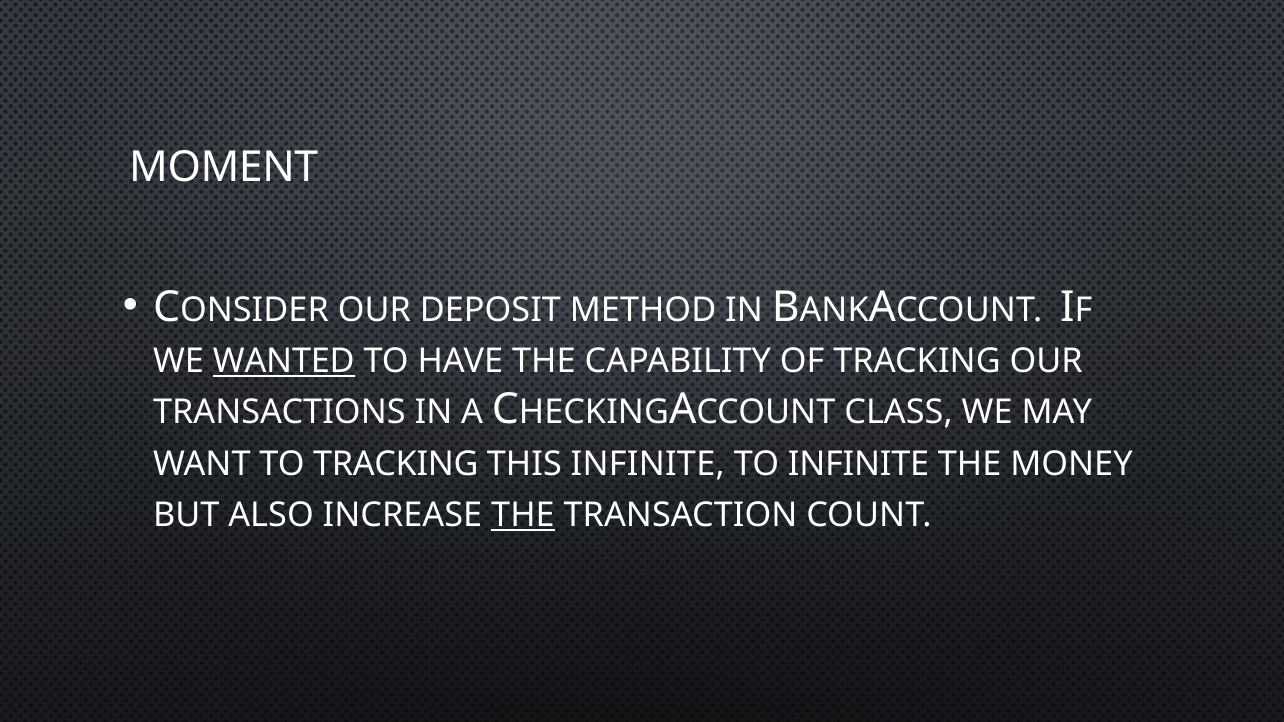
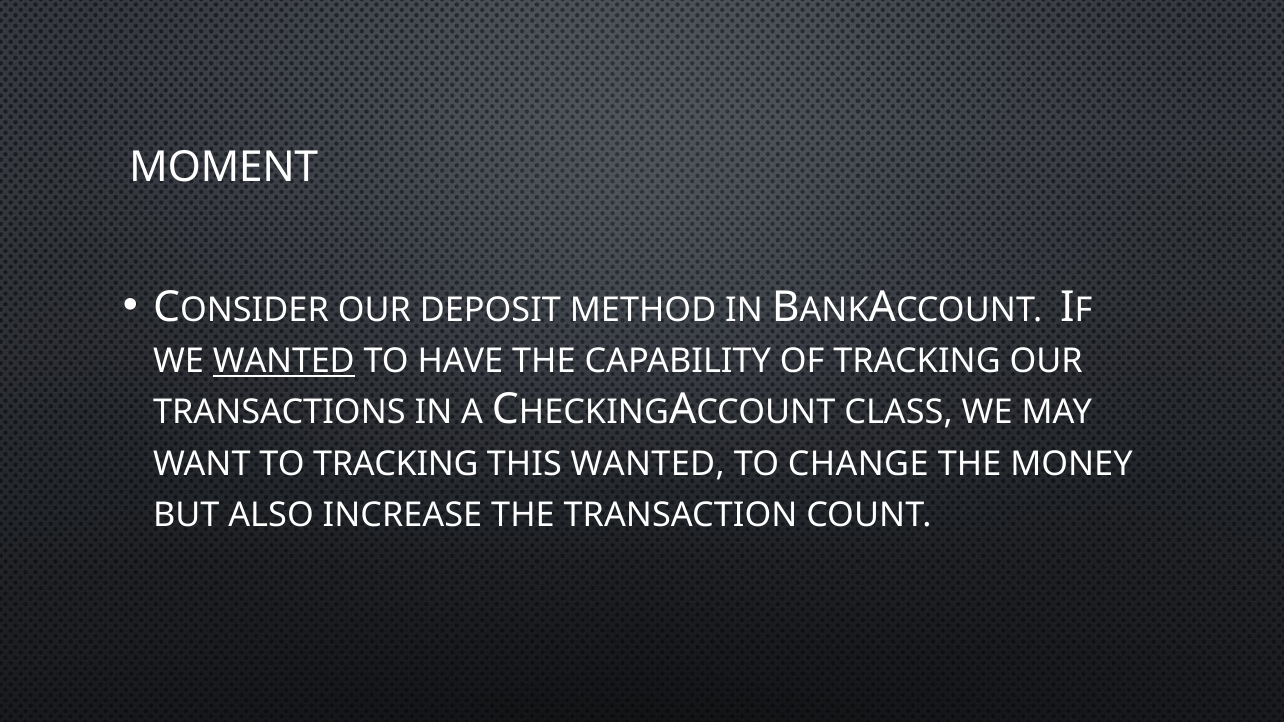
THIS INFINITE: INFINITE -> WANTED
TO INFINITE: INFINITE -> CHANGE
THE at (523, 515) underline: present -> none
